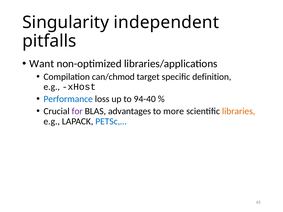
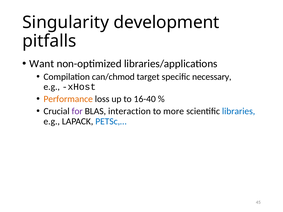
independent: independent -> development
definition: definition -> necessary
Performance colour: blue -> orange
94-40: 94-40 -> 16-40
advantages: advantages -> interaction
libraries colour: orange -> blue
